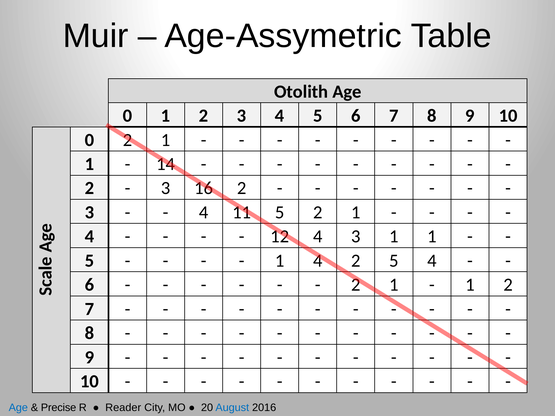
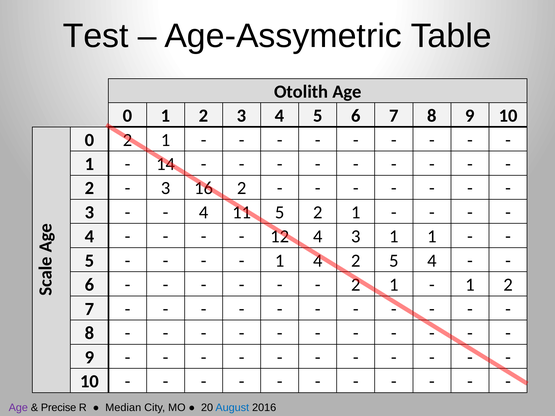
Muir: Muir -> Test
Age at (18, 408) colour: blue -> purple
Reader: Reader -> Median
